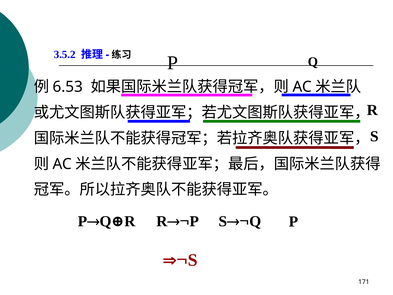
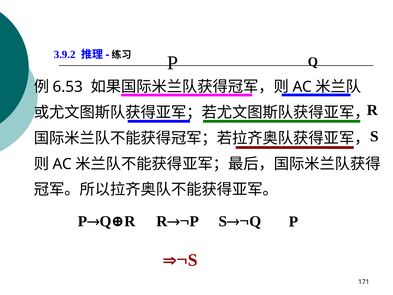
3.5.2: 3.5.2 -> 3.9.2
